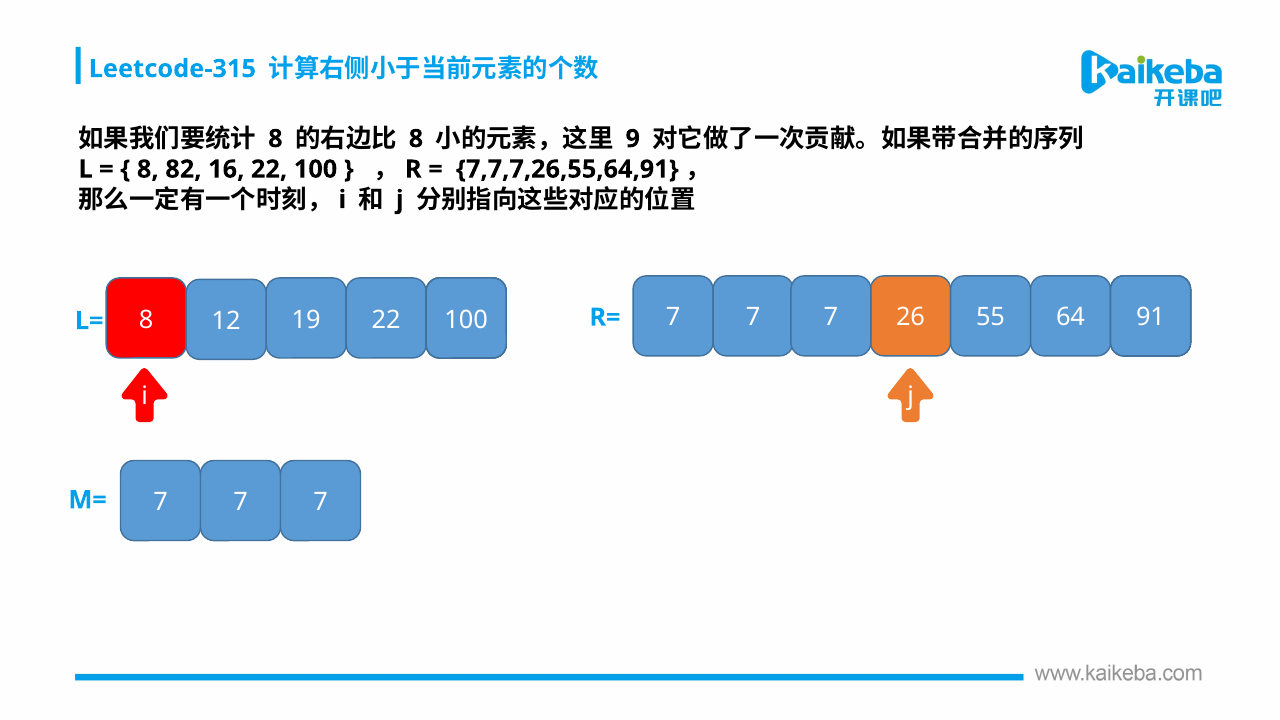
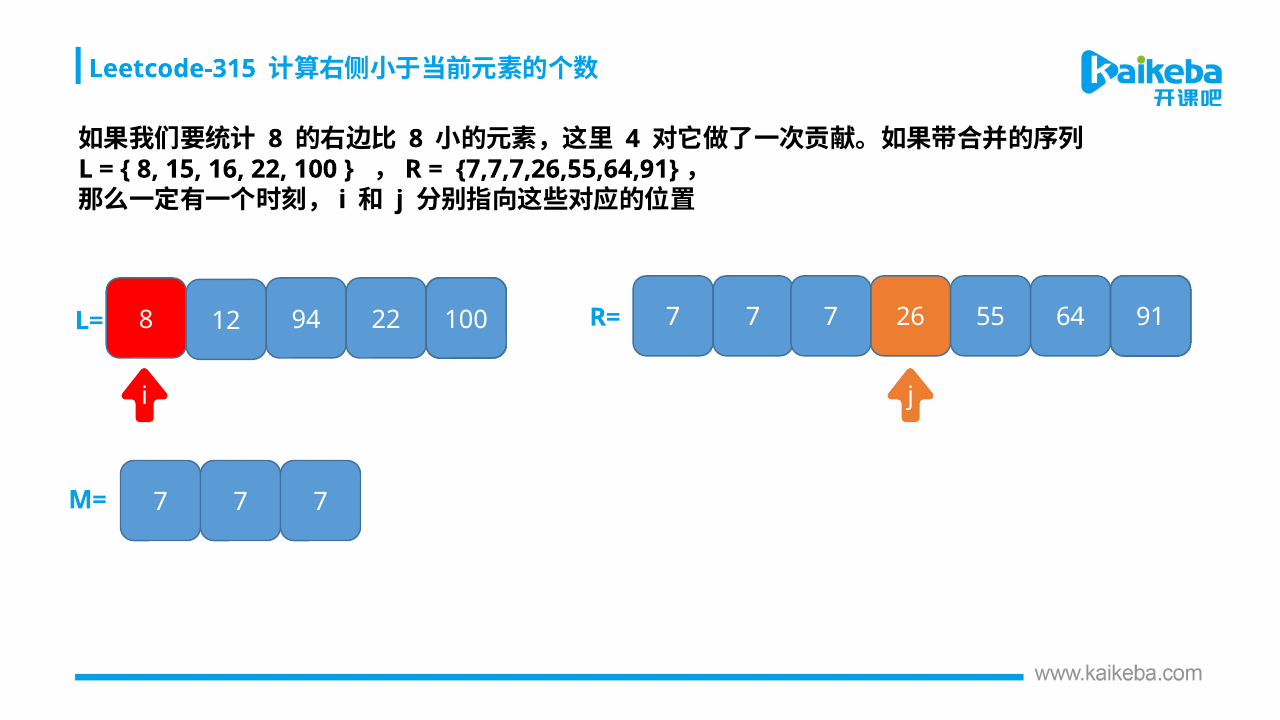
9: 9 -> 4
82: 82 -> 15
19: 19 -> 94
